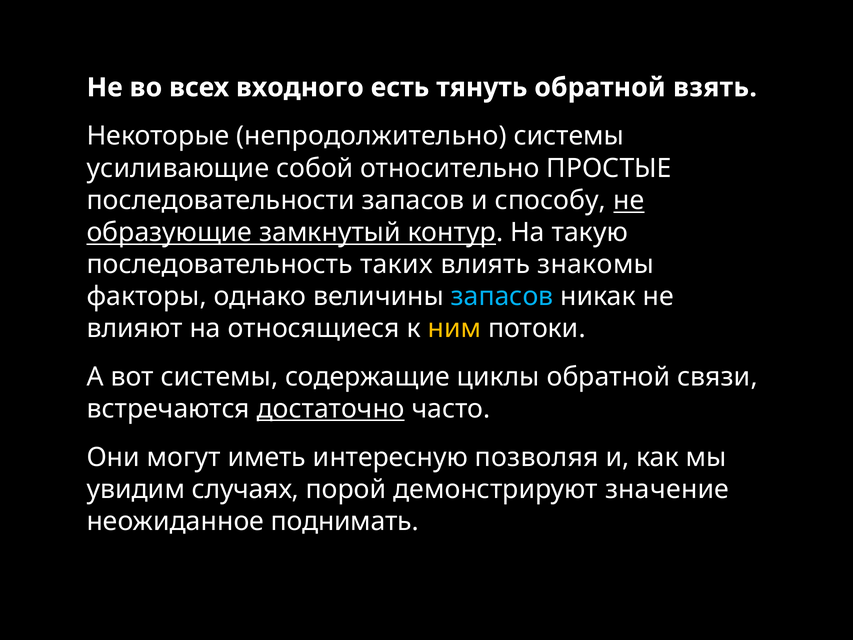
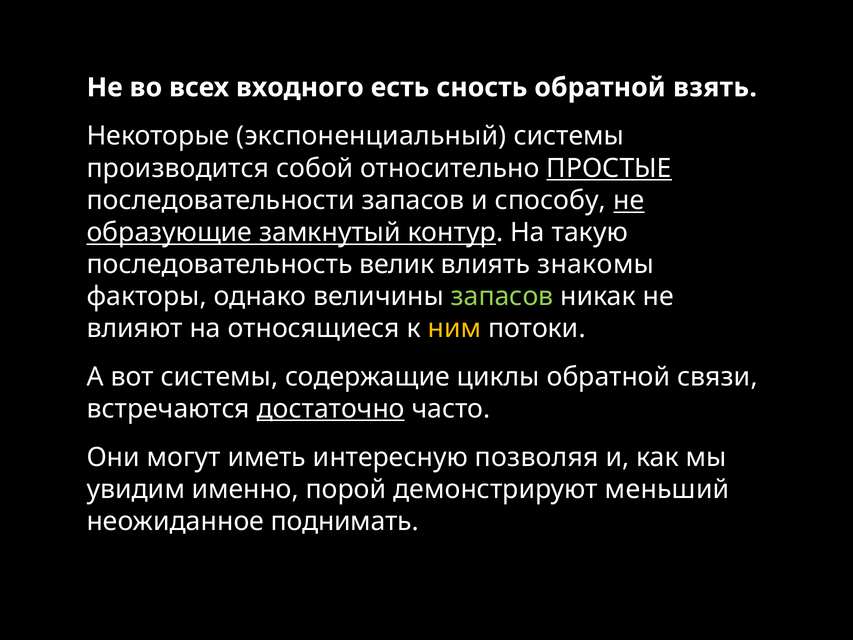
тянуть: тянуть -> сность
непродолжительно: непродолжительно -> экспоненциальный
усиливающие: усиливающие -> производится
ПРОСТЫЕ underline: none -> present
таких: таких -> велик
запасов at (502, 296) colour: light blue -> light green
случаях: случаях -> именно
значение: значение -> меньший
